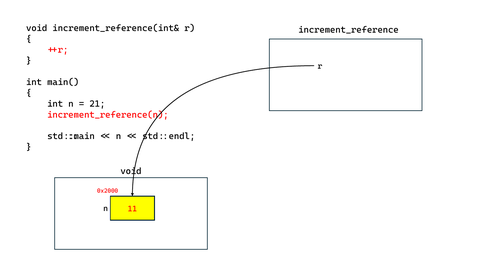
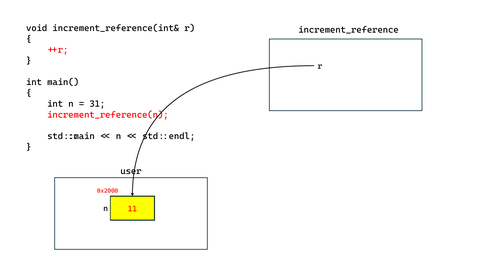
21: 21 -> 31
void at (131, 171): void -> user
